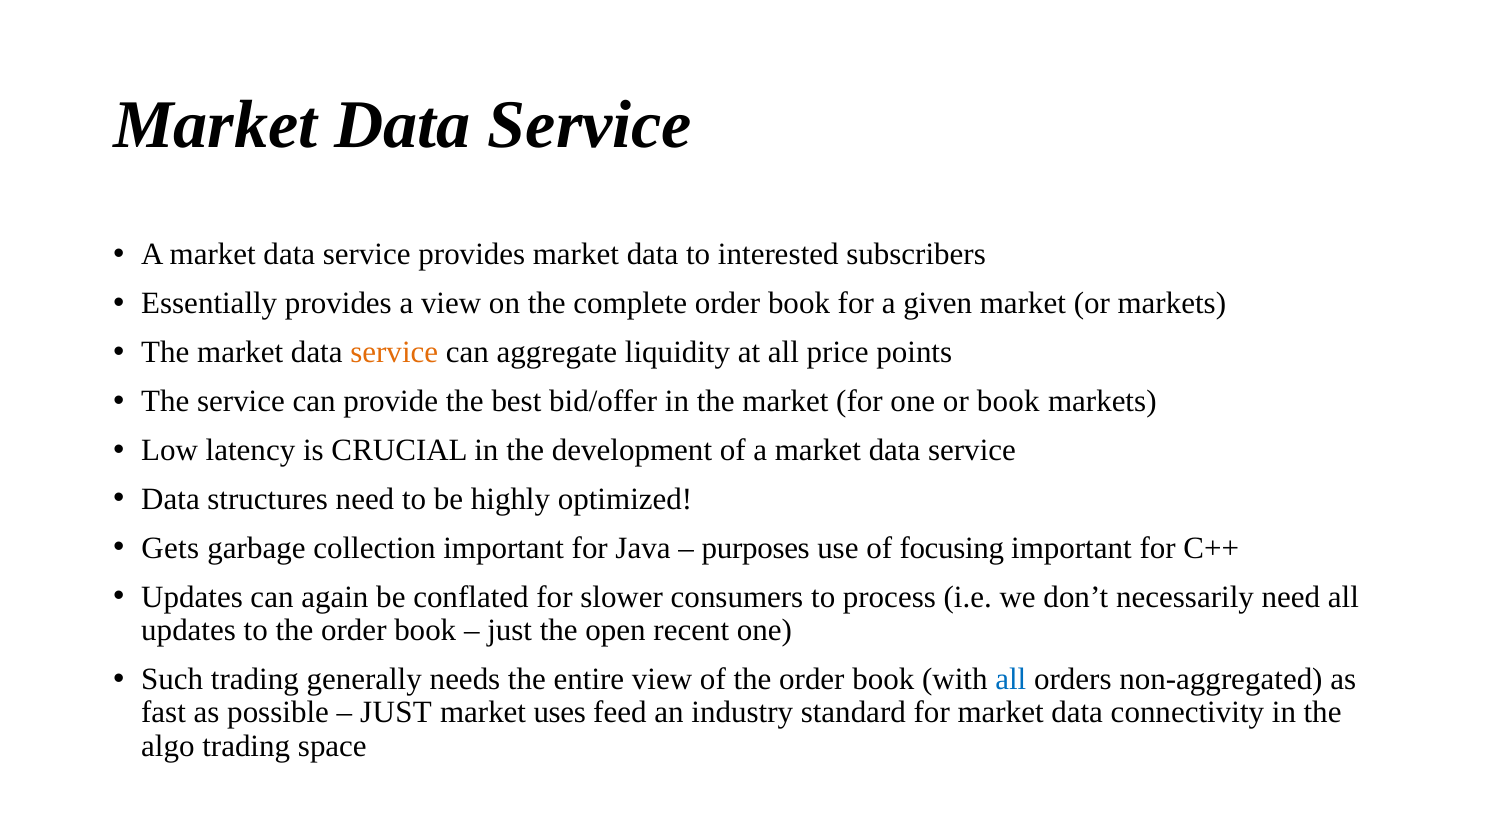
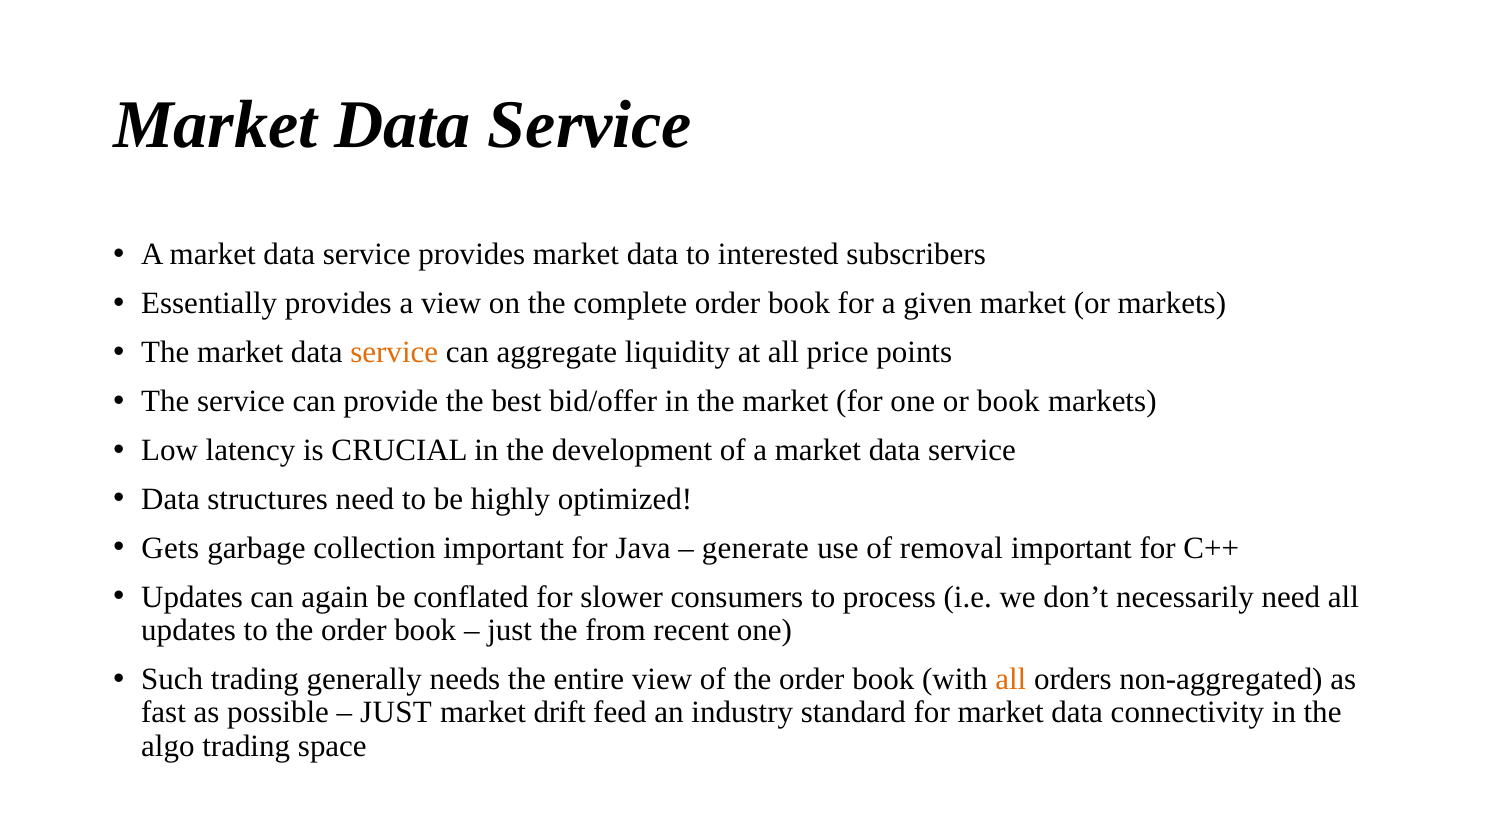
purposes: purposes -> generate
focusing: focusing -> removal
open: open -> from
all at (1011, 680) colour: blue -> orange
uses: uses -> drift
